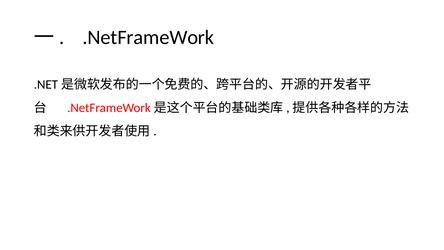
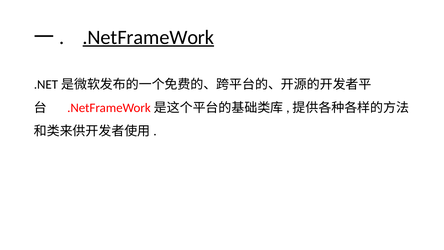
.NetFrameWork underline: none -> present
